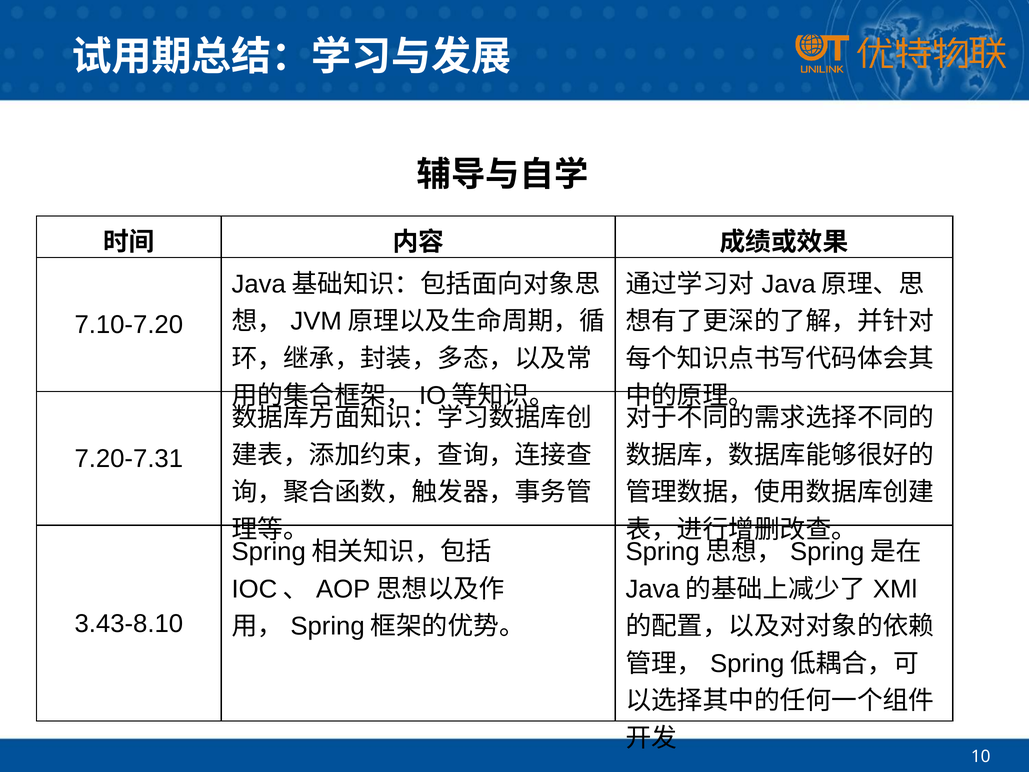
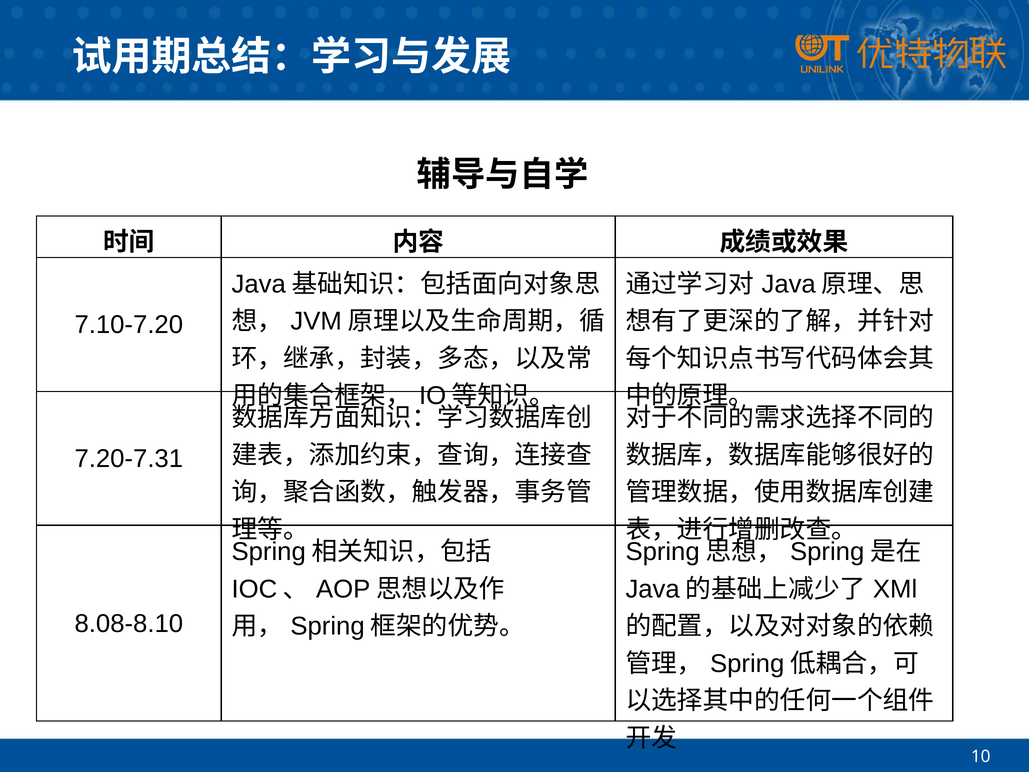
3.43-8.10: 3.43-8.10 -> 8.08-8.10
